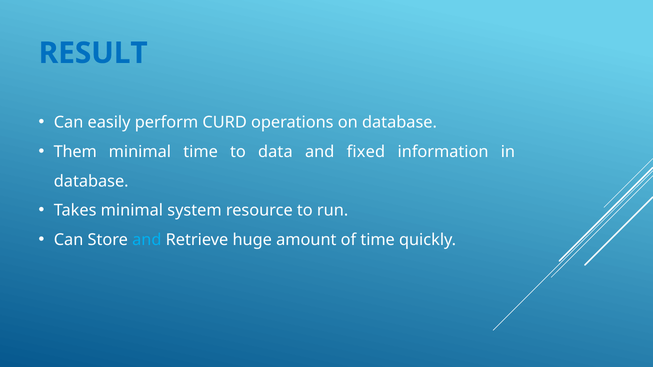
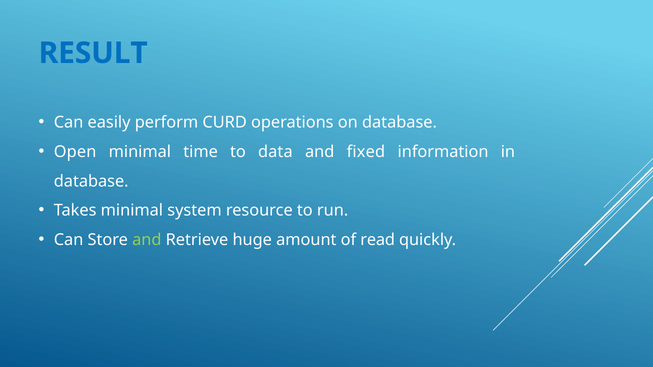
Them: Them -> Open
and at (147, 240) colour: light blue -> light green
of time: time -> read
